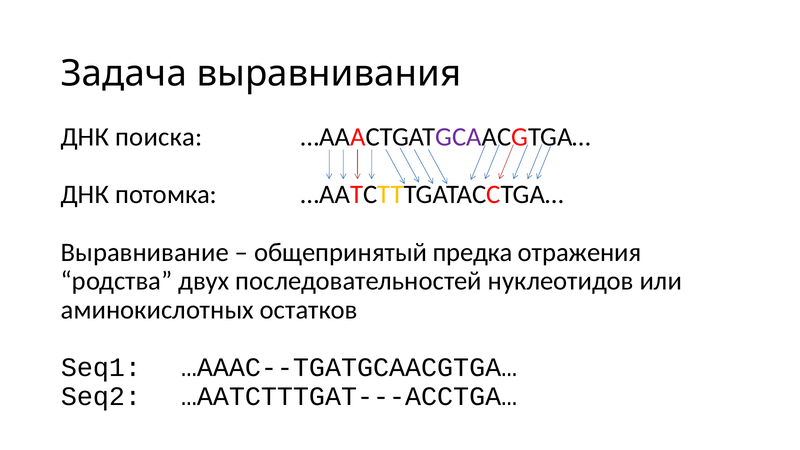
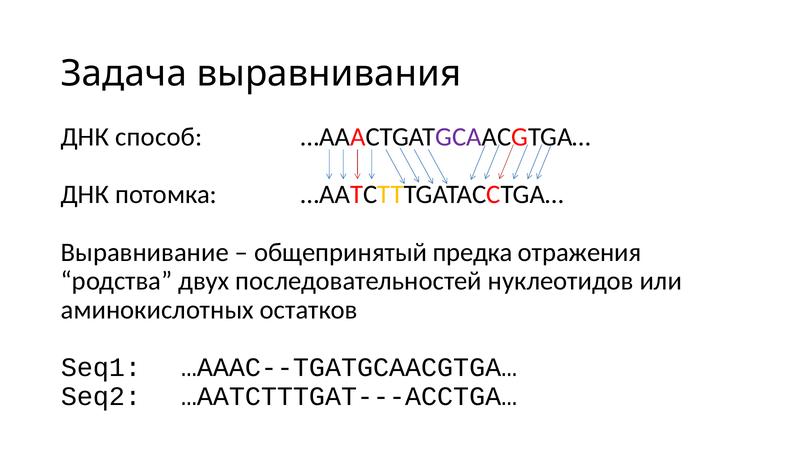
поиска: поиска -> способ
